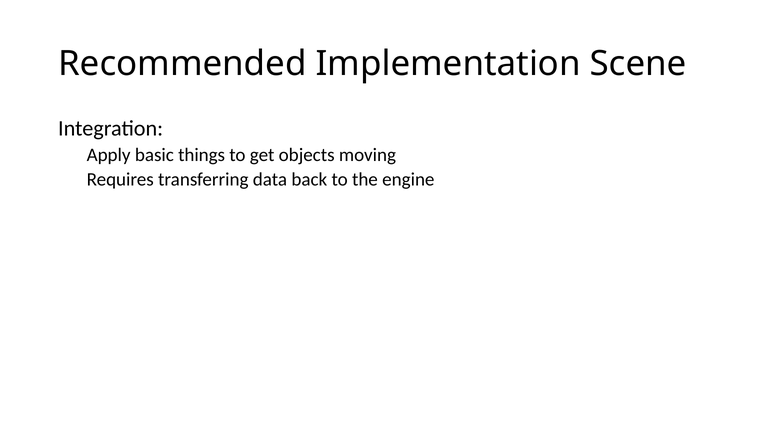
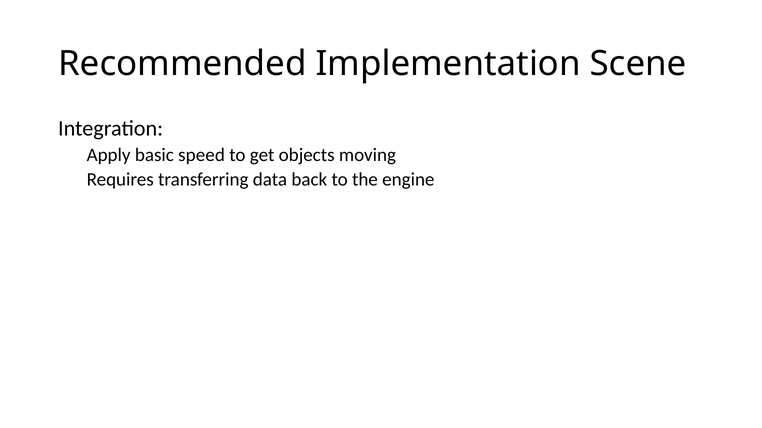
things: things -> speed
